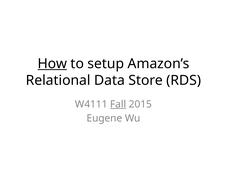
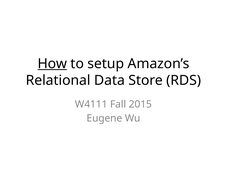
Fall underline: present -> none
